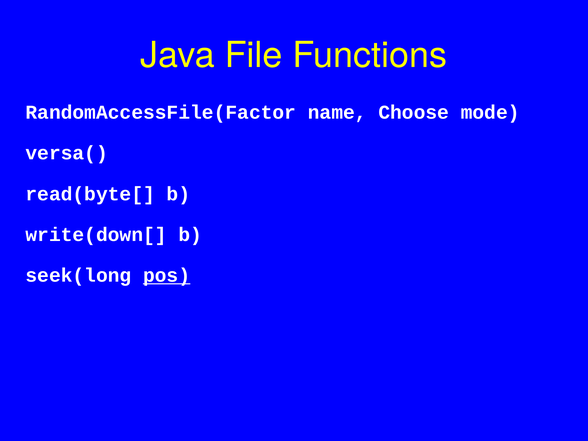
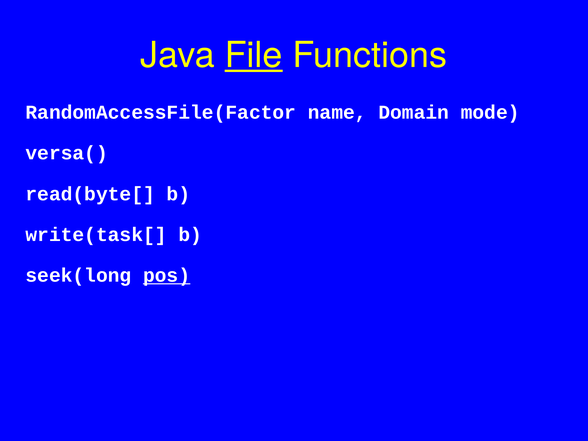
File underline: none -> present
Choose: Choose -> Domain
write(down[: write(down[ -> write(task[
